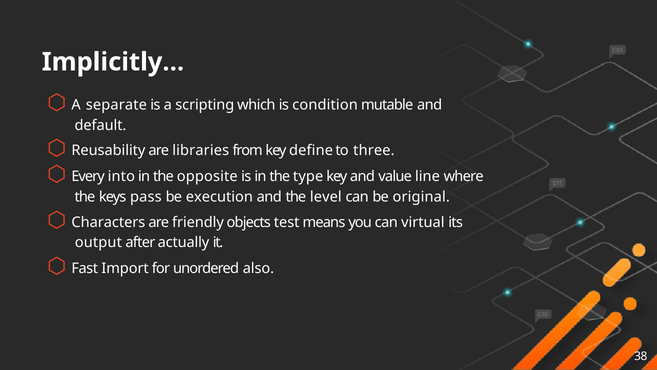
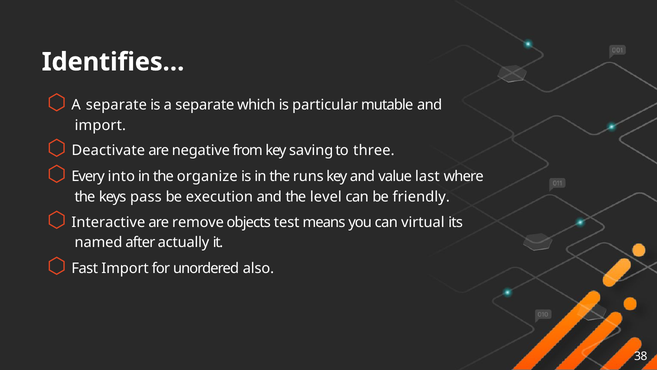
Implicitly…: Implicitly… -> Identifies…
is a scripting: scripting -> separate
condition: condition -> particular
default at (100, 125): default -> import
Reusability: Reusability -> Deactivate
libraries: libraries -> negative
define: define -> saving
opposite: opposite -> organize
type: type -> runs
line: line -> last
original: original -> friendly
Characters: Characters -> Interactive
friendly: friendly -> remove
output: output -> named
